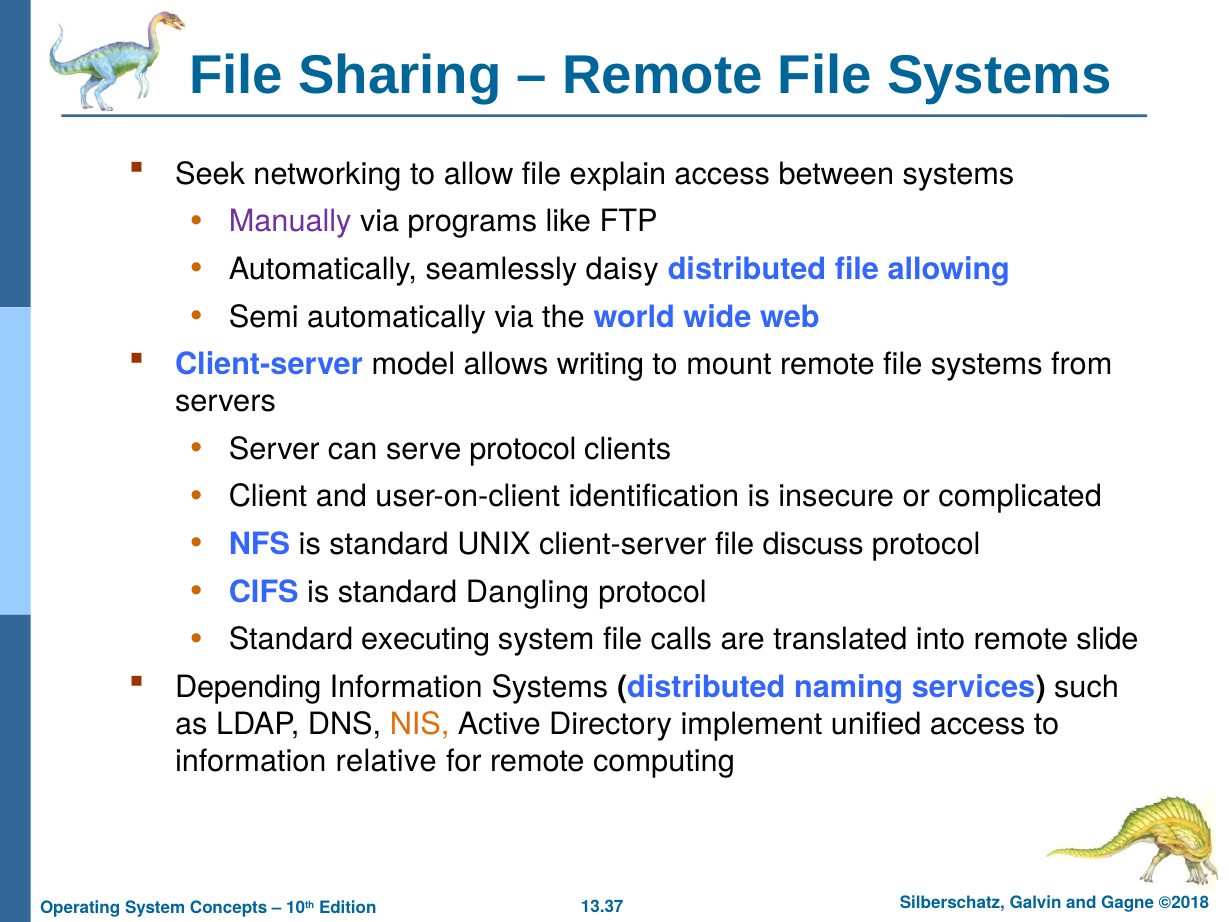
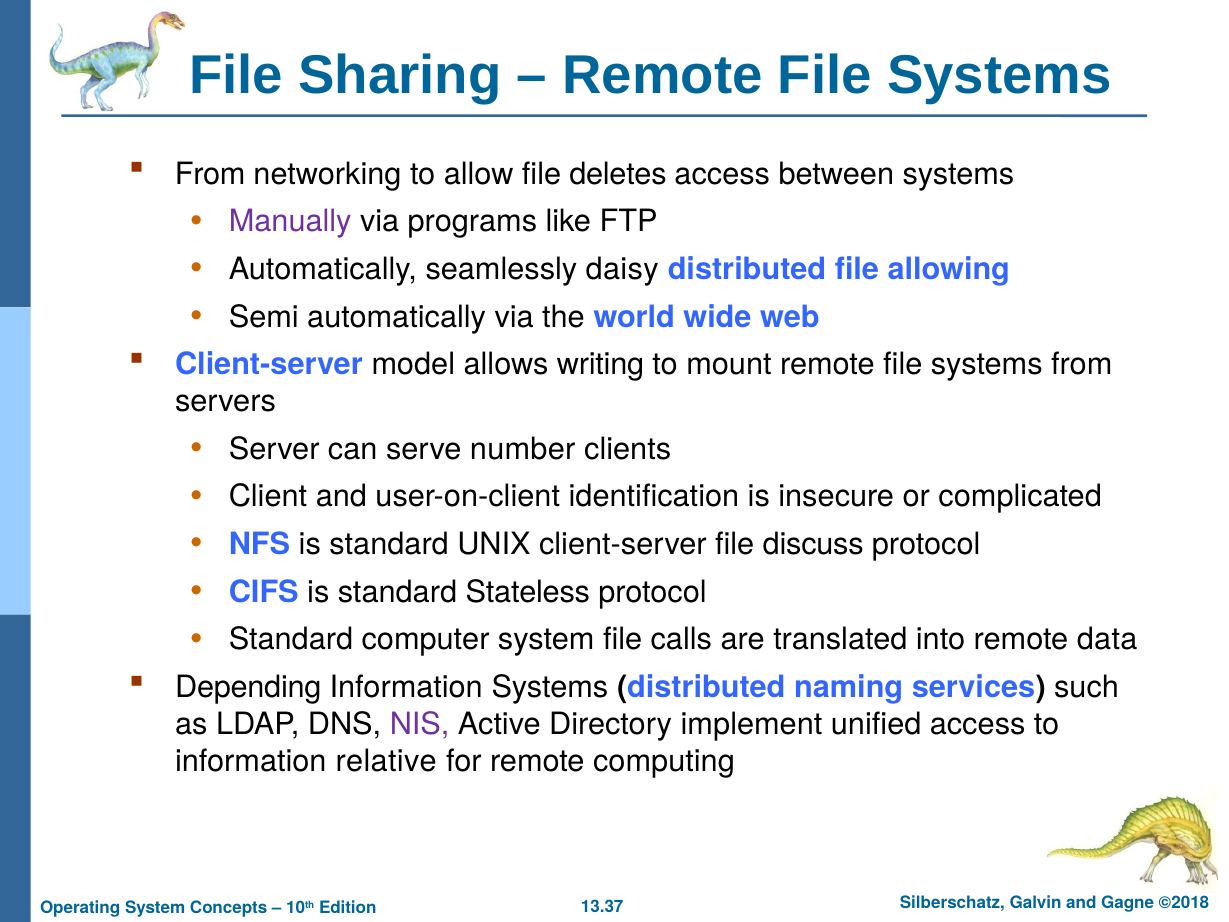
Seek at (210, 174): Seek -> From
explain: explain -> deletes
serve protocol: protocol -> number
Dangling: Dangling -> Stateless
executing: executing -> computer
slide: slide -> data
NIS colour: orange -> purple
